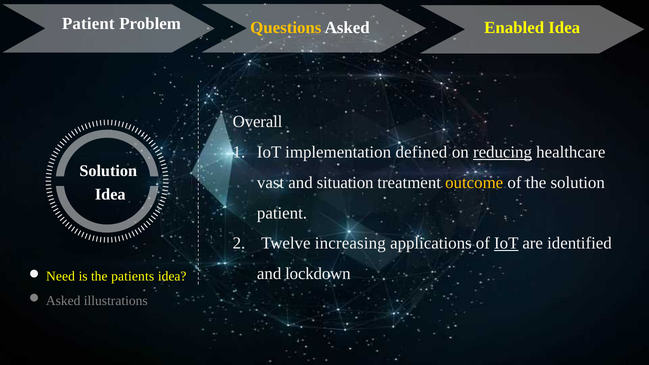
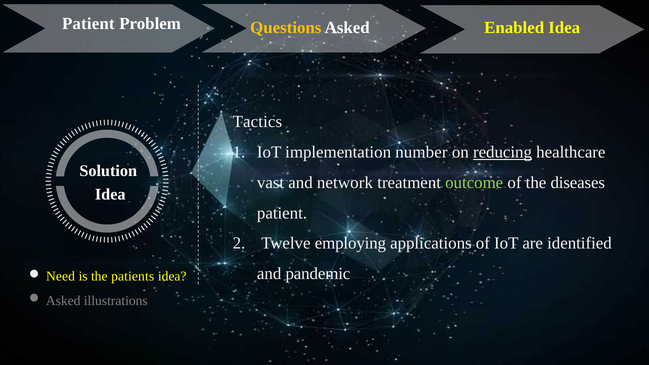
Overall: Overall -> Tactics
defined: defined -> number
situation: situation -> network
outcome colour: yellow -> light green
the solution: solution -> diseases
increasing: increasing -> employing
IoT at (506, 243) underline: present -> none
lockdown: lockdown -> pandemic
